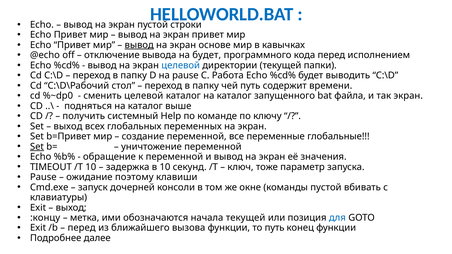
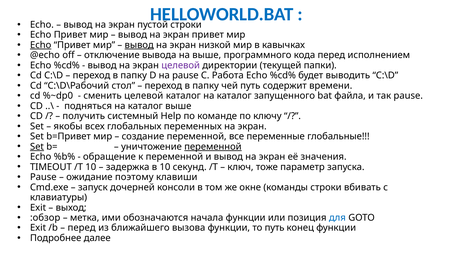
Echo at (41, 45) underline: none -> present
основе: основе -> низкой
на будет: будет -> выше
целевой at (181, 65) colour: blue -> purple
так экран: экран -> pause
выход at (68, 126): выход -> якобы
переменной at (213, 147) underline: none -> present
команды пустой: пустой -> строки
:концу: :концу -> :обзор
начала текущей: текущей -> функции
